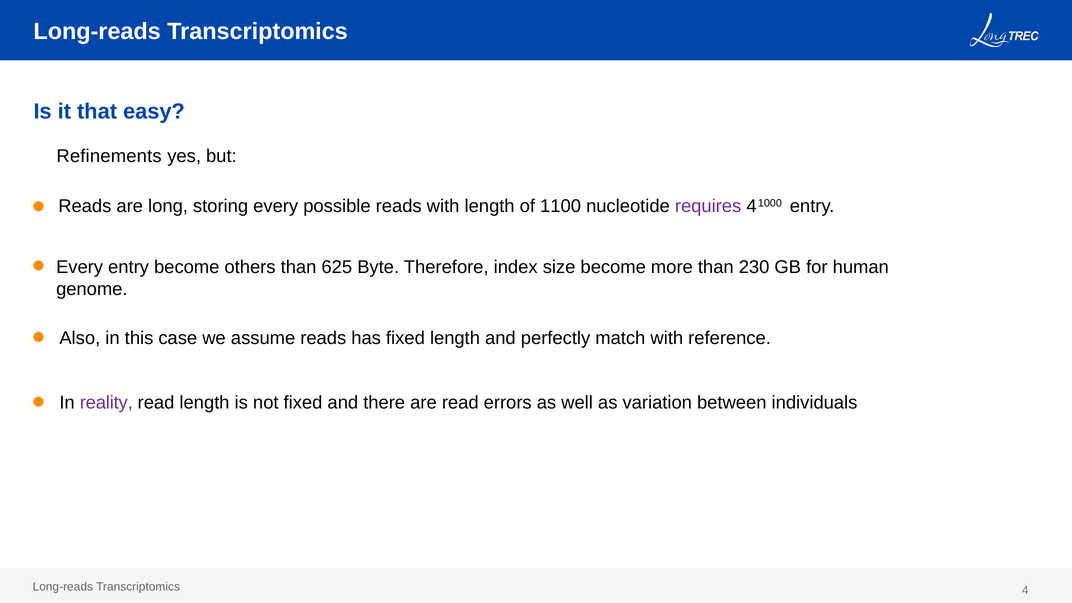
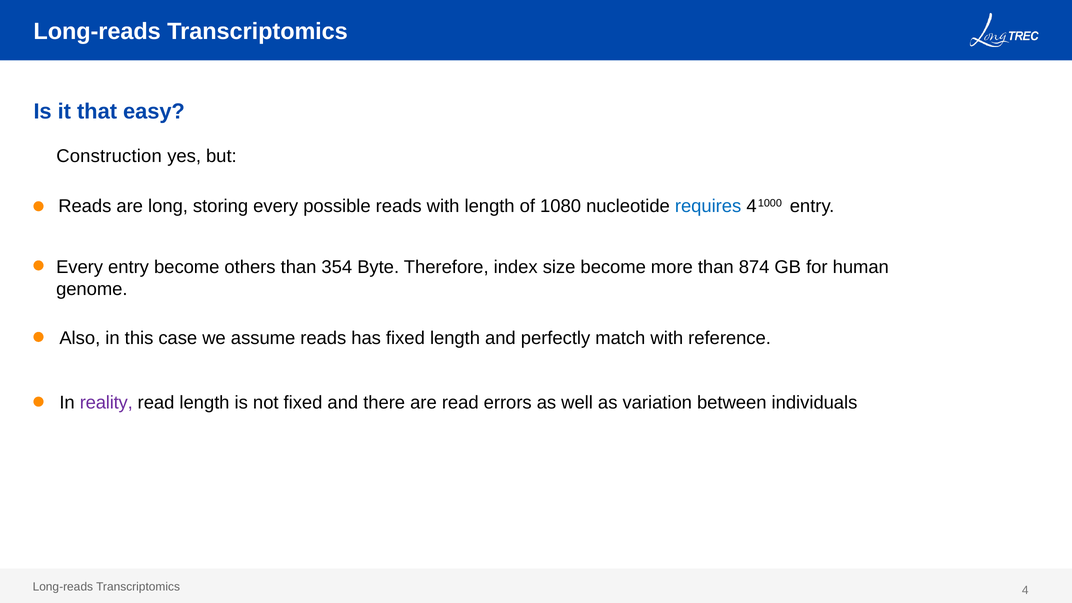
Refinements: Refinements -> Construction
1100: 1100 -> 1080
requires colour: purple -> blue
625: 625 -> 354
230: 230 -> 874
